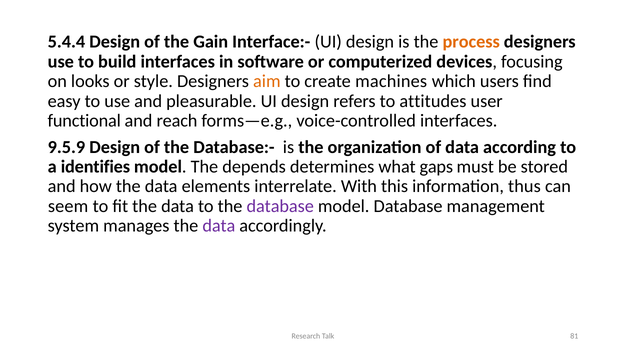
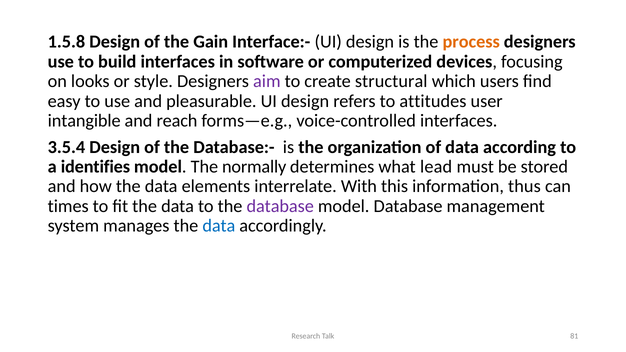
5.4.4: 5.4.4 -> 1.5.8
aim colour: orange -> purple
machines: machines -> structural
functional: functional -> intangible
9.5.9: 9.5.9 -> 3.5.4
depends: depends -> normally
gaps: gaps -> lead
seem: seem -> times
data at (219, 226) colour: purple -> blue
